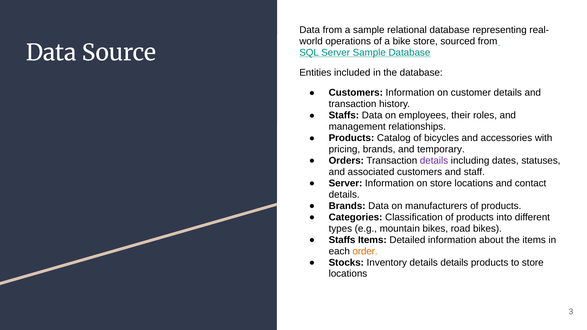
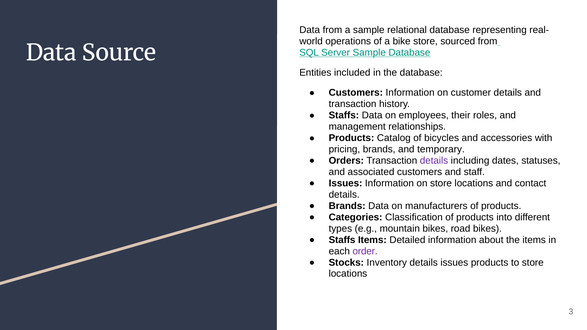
Server at (346, 183): Server -> Issues
order colour: orange -> purple
details details: details -> issues
